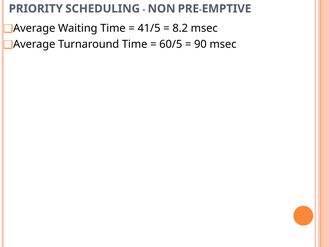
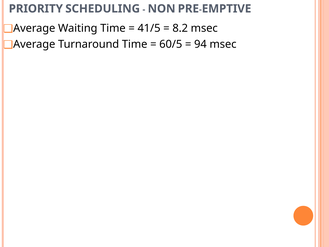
90: 90 -> 94
